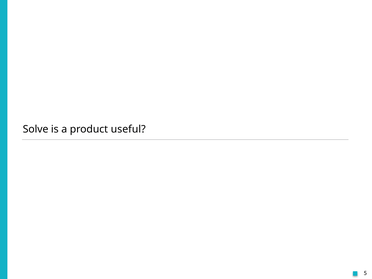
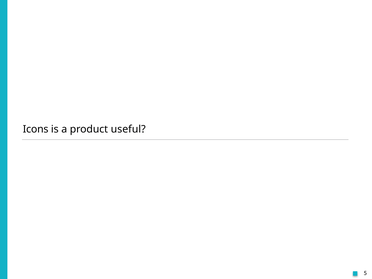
Solve: Solve -> Icons
